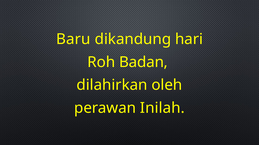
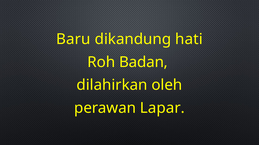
hari: hari -> hati
Inilah: Inilah -> Lapar
